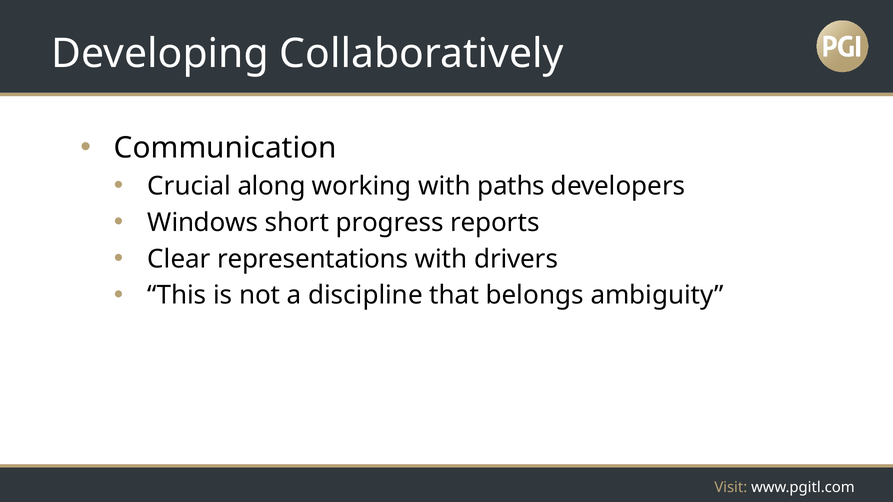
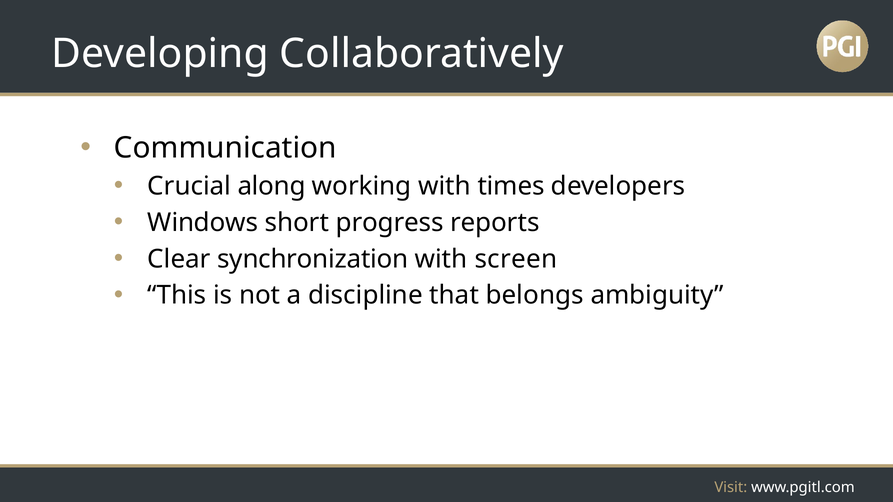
paths: paths -> times
representations: representations -> synchronization
drivers: drivers -> screen
